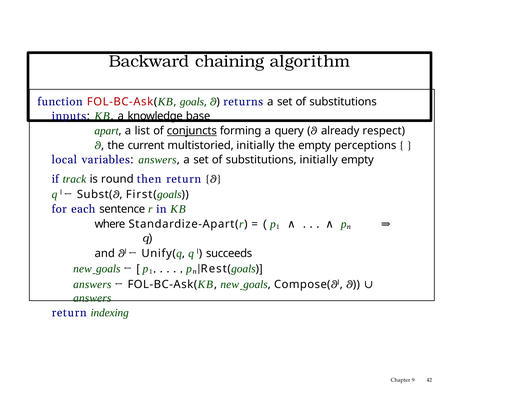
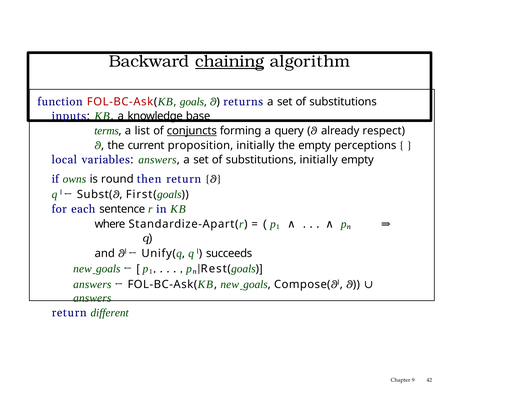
chaining underline: none -> present
apart: apart -> terms
multistoried: multistoried -> proposition
track: track -> owns
indexing: indexing -> different
